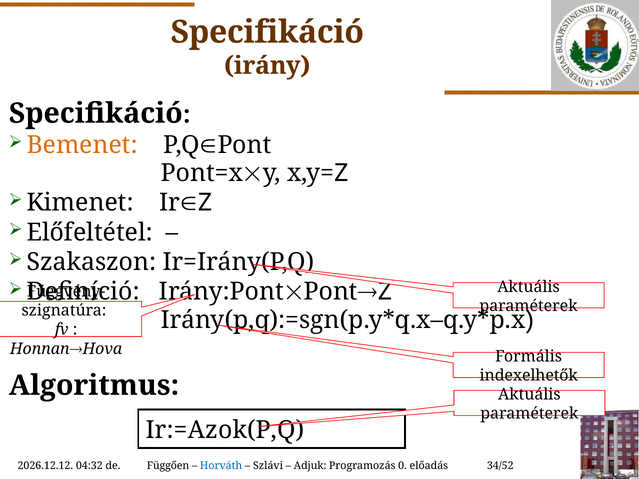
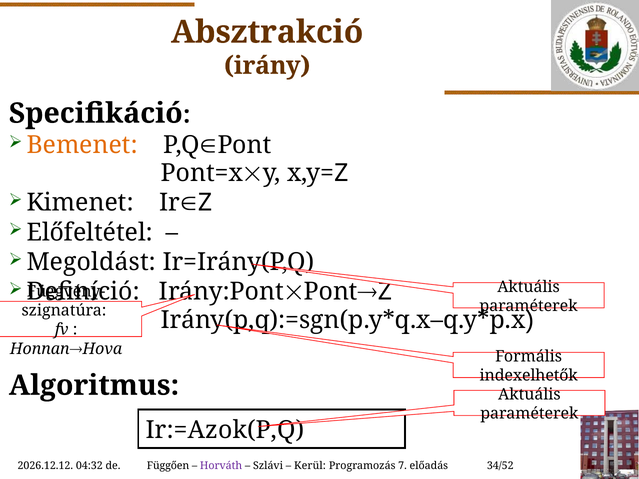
Specifikáció at (267, 32): Specifikáció -> Absztrakció
Szakaszon: Szakaszon -> Megoldást
Horváth colour: blue -> purple
Adjuk: Adjuk -> Kerül
0: 0 -> 7
